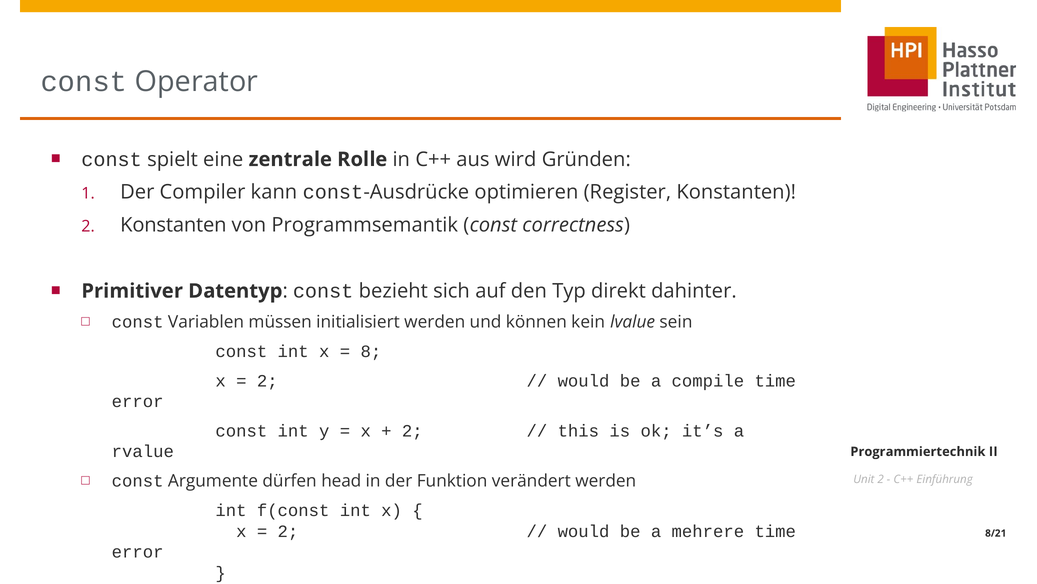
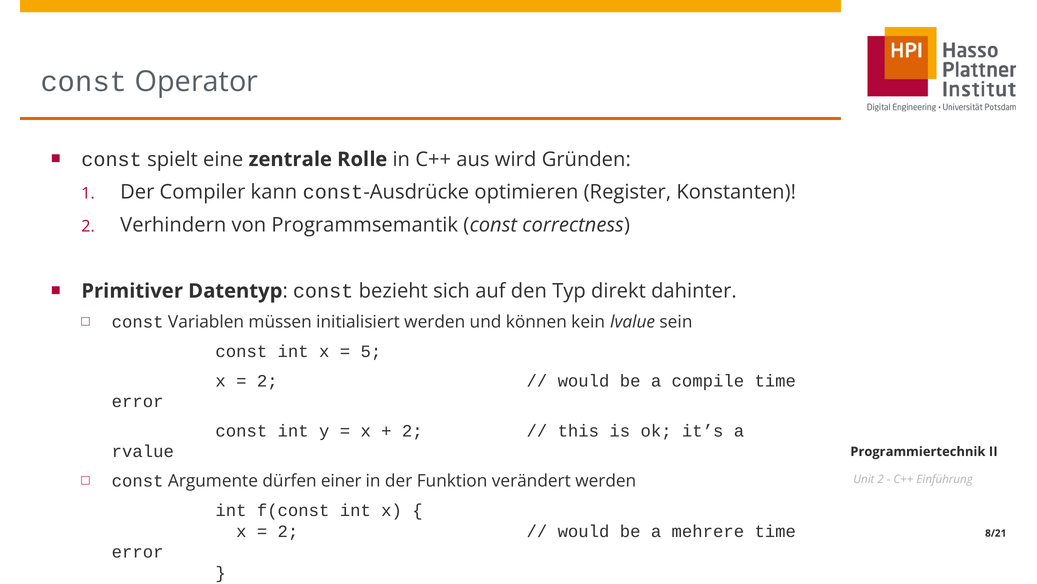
2 Konstanten: Konstanten -> Verhindern
8: 8 -> 5
head: head -> einer
